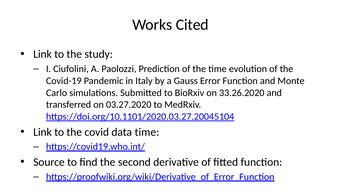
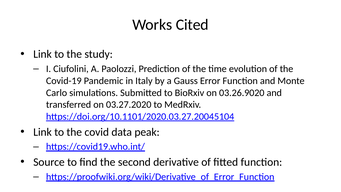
33.26.2020: 33.26.2020 -> 03.26.9020
data time: time -> peak
